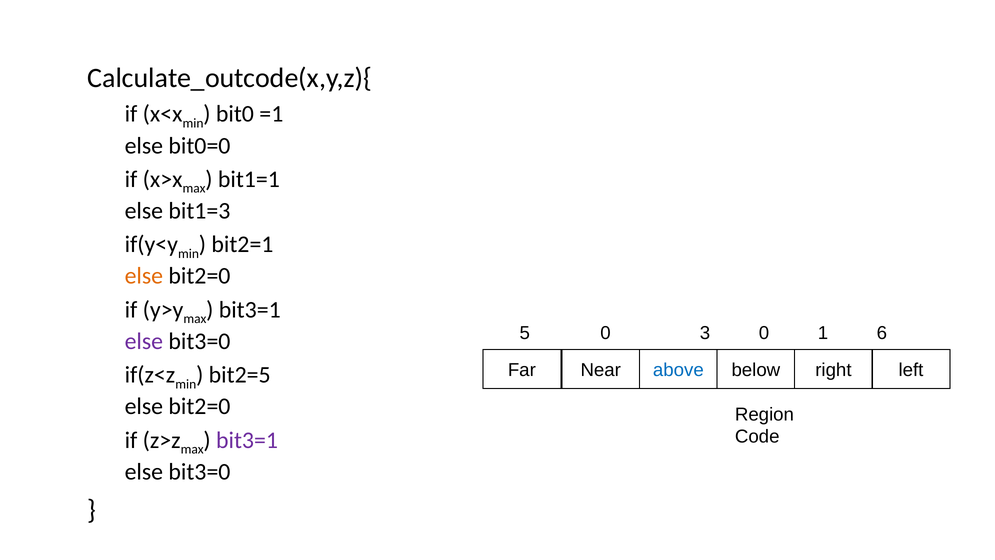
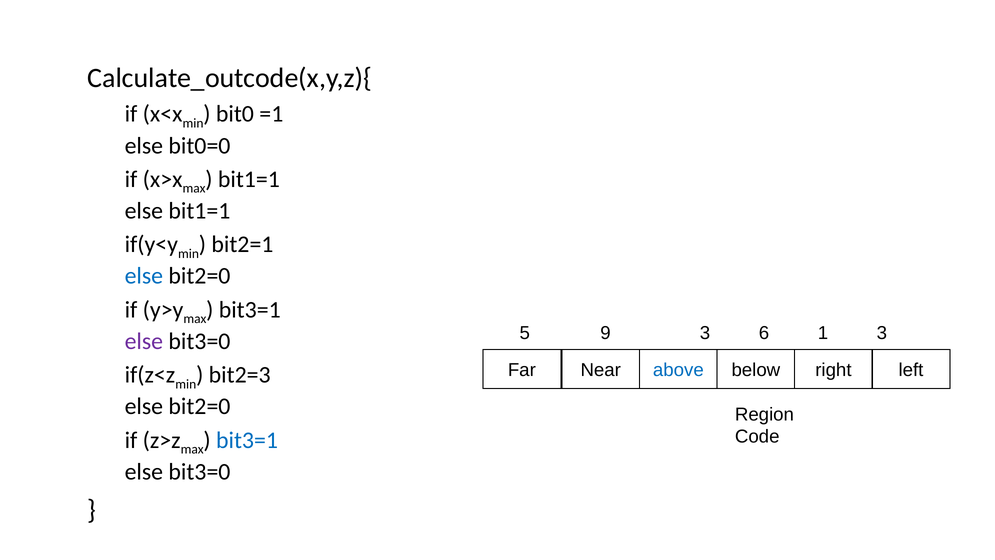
else bit1=3: bit1=3 -> bit1=1
else at (144, 276) colour: orange -> blue
5 0: 0 -> 9
3 0: 0 -> 6
1 6: 6 -> 3
bit2=5: bit2=5 -> bit2=3
bit3=1 at (247, 440) colour: purple -> blue
